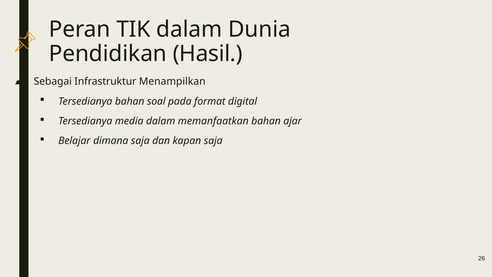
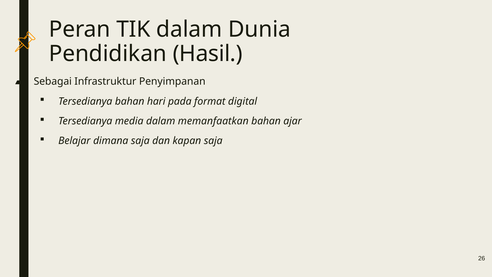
Menampilkan: Menampilkan -> Penyimpanan
soal: soal -> hari
